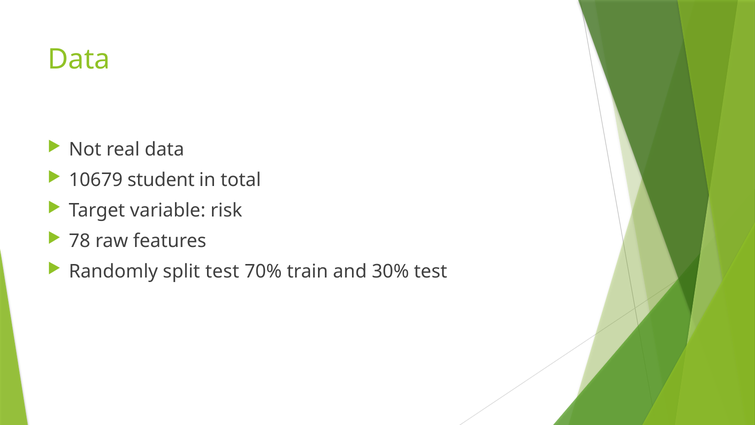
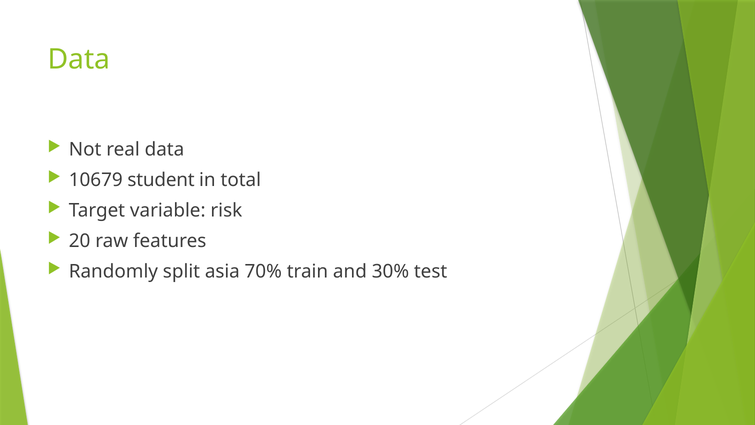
78: 78 -> 20
split test: test -> asia
